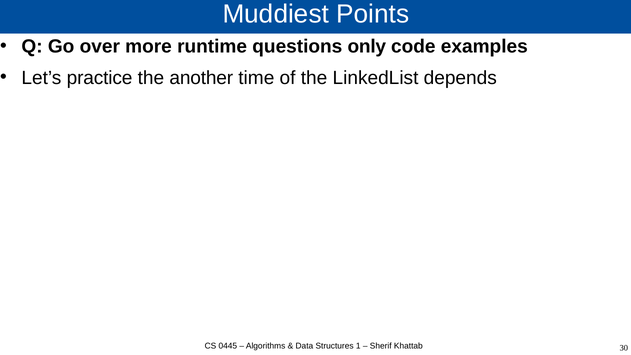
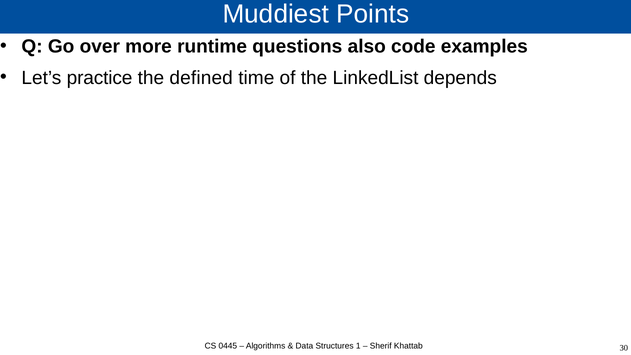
only: only -> also
another: another -> defined
